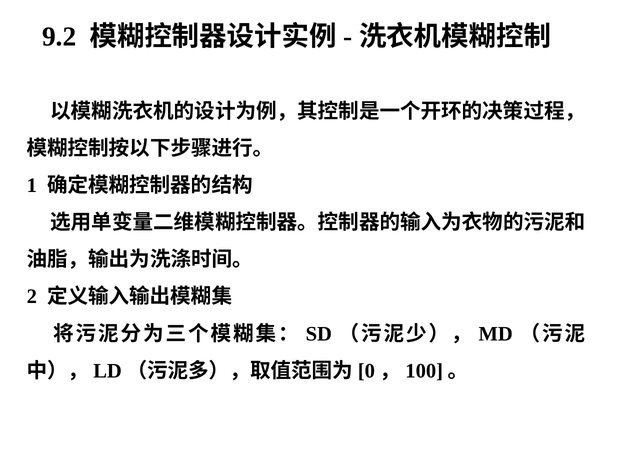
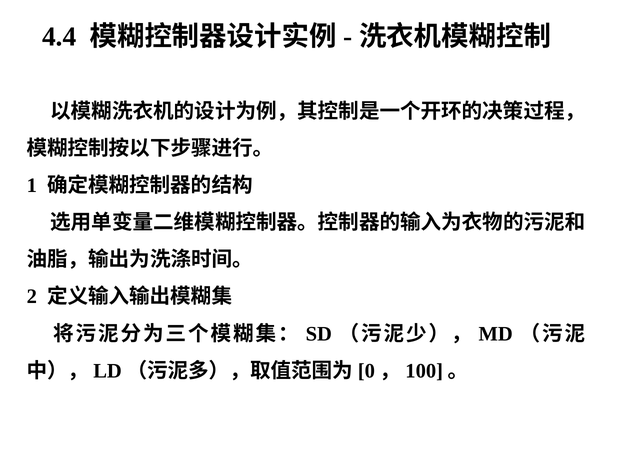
9.2: 9.2 -> 4.4
